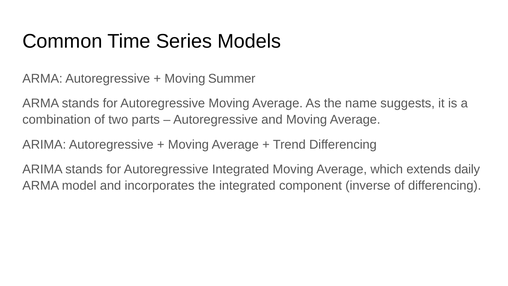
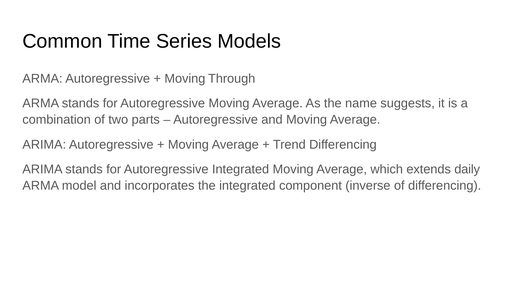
Summer: Summer -> Through
